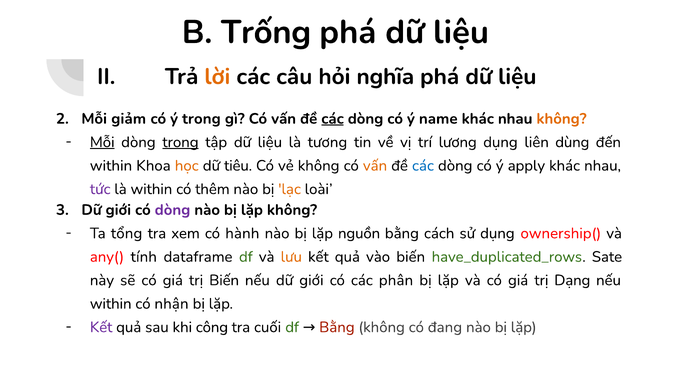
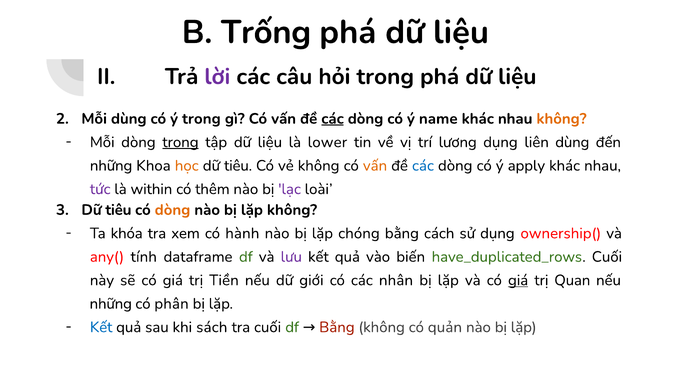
lời colour: orange -> purple
hỏi nghĩa: nghĩa -> trong
Mỗi giảm: giảm -> dùng
Mỗi at (102, 142) underline: present -> none
tương: tương -> lower
within at (111, 166): within -> những
lạc colour: orange -> purple
giới at (118, 210): giới -> tiêu
dòng at (172, 210) colour: purple -> orange
tổng: tổng -> khóa
nguồn: nguồn -> chóng
lưu colour: orange -> purple
have_duplicated_rows Sate: Sate -> Cuối
trị Biến: Biến -> Tiền
phân: phân -> nhân
giá at (518, 281) underline: none -> present
Dạng: Dạng -> Quan
within at (111, 304): within -> những
nhận: nhận -> phân
Kết at (101, 328) colour: purple -> blue
công: công -> sách
đang: đang -> quản
